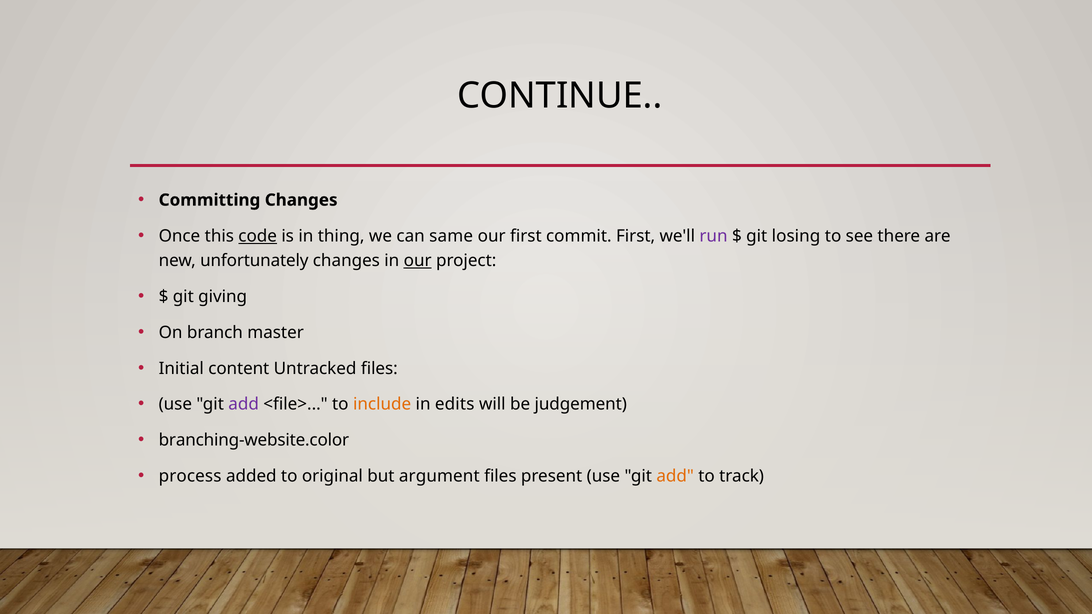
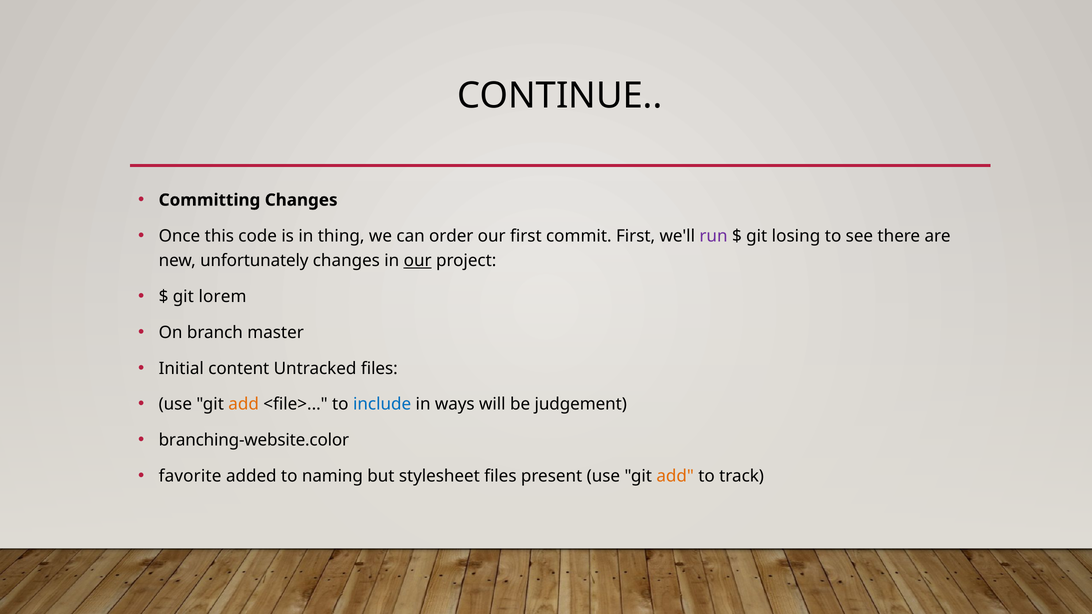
code underline: present -> none
same: same -> order
giving: giving -> lorem
add at (244, 404) colour: purple -> orange
include colour: orange -> blue
edits: edits -> ways
process: process -> favorite
original: original -> naming
argument: argument -> stylesheet
